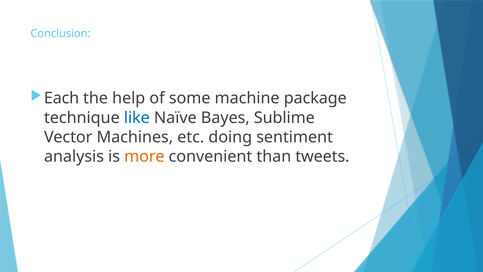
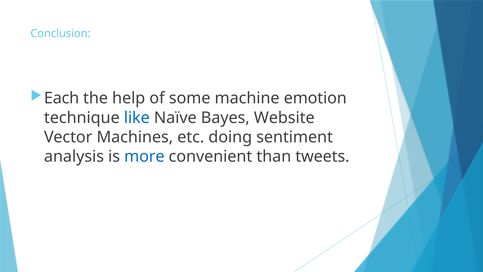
package: package -> emotion
Sublime: Sublime -> Website
more colour: orange -> blue
